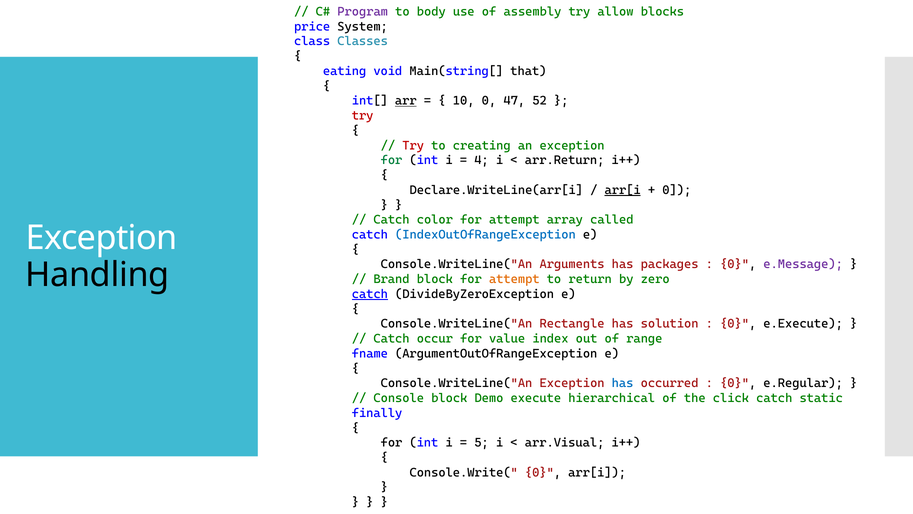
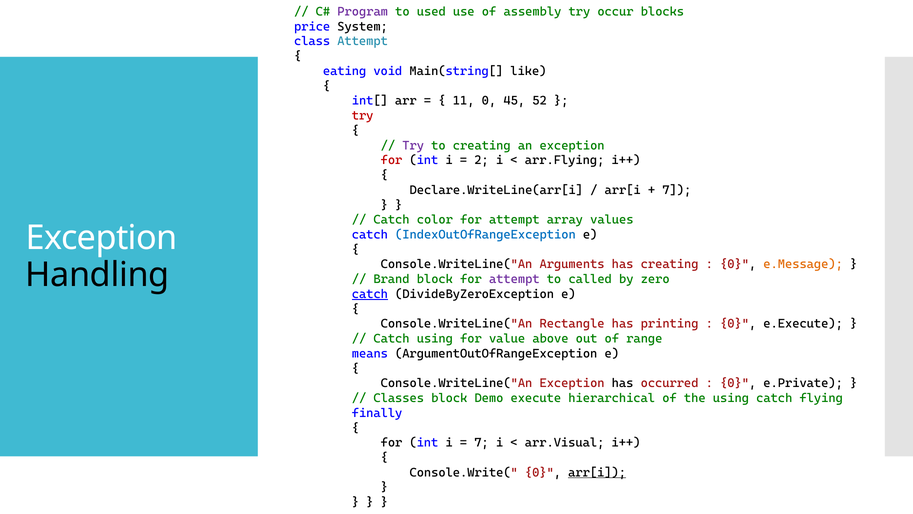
body: body -> used
allow: allow -> occur
class Classes: Classes -> Attempt
that: that -> like
arr underline: present -> none
10: 10 -> 11
47: 47 -> 45
Try at (413, 145) colour: red -> purple
for at (392, 160) colour: green -> red
4: 4 -> 2
arr.Return: arr.Return -> arr.Flying
arr[i at (623, 190) underline: present -> none
0 at (677, 190): 0 -> 7
called: called -> values
has packages: packages -> creating
e.Message colour: purple -> orange
attempt at (514, 279) colour: orange -> purple
return: return -> called
solution: solution -> printing
Catch occur: occur -> using
index: index -> above
fname: fname -> means
has at (623, 383) colour: blue -> black
e.Regular: e.Regular -> e.Private
Console: Console -> Classes
the click: click -> using
static: static -> flying
5 at (482, 442): 5 -> 7
arr[i at (597, 472) underline: none -> present
